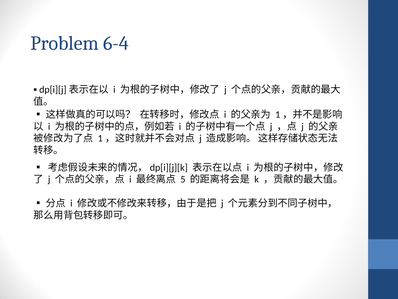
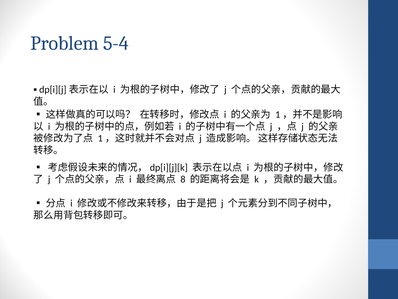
6-4: 6-4 -> 5-4
5: 5 -> 8
